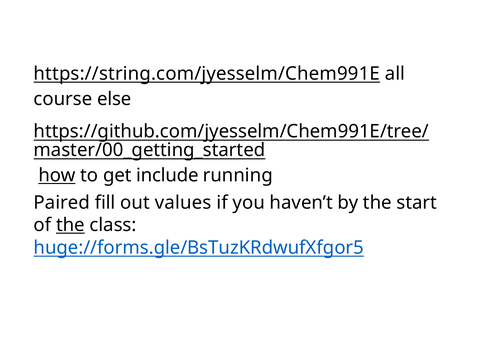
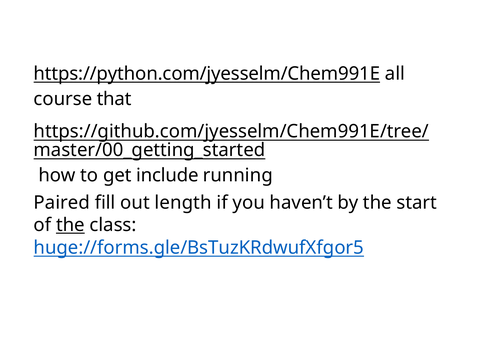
https://string.com/jyesselm/Chem991E: https://string.com/jyesselm/Chem991E -> https://python.com/jyesselm/Chem991E
else: else -> that
how underline: present -> none
values: values -> length
